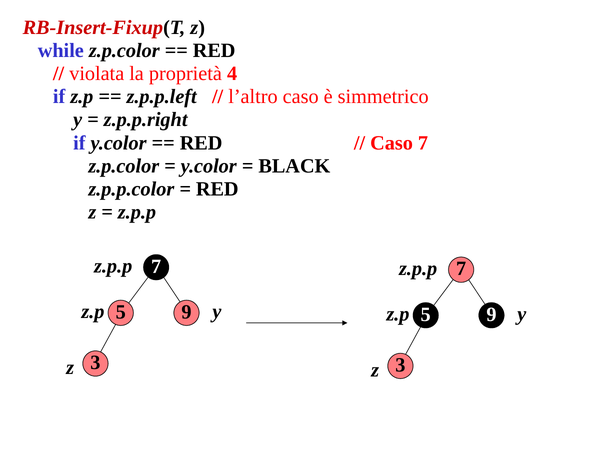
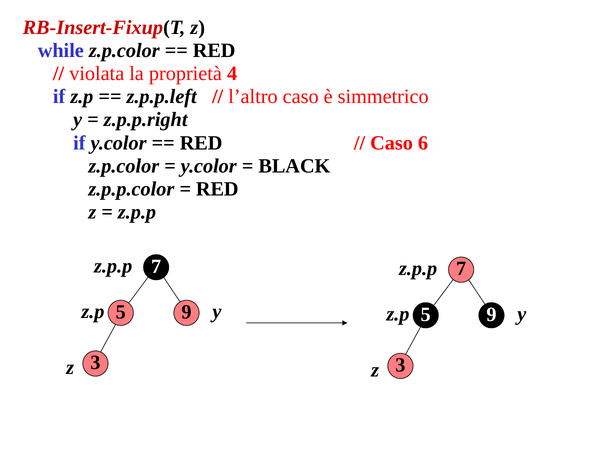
Caso 7: 7 -> 6
